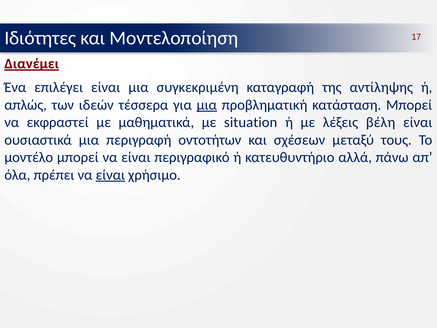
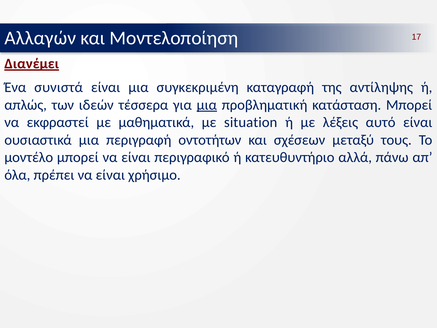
Ιδιότητες: Ιδιότητες -> Αλλαγών
επιλέγει: επιλέγει -> συνιστά
βέλη: βέλη -> αυτό
είναι at (110, 175) underline: present -> none
